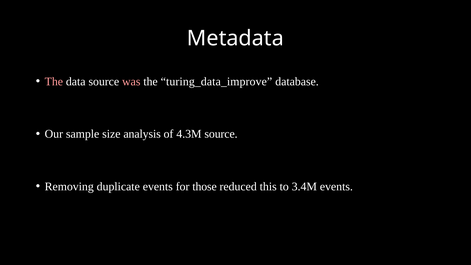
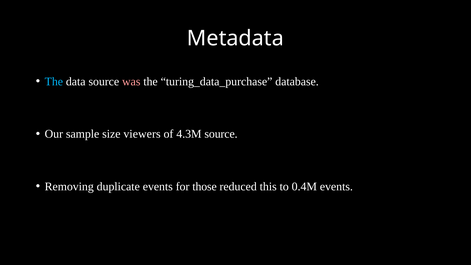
The at (54, 82) colour: pink -> light blue
turing_data_improve: turing_data_improve -> turing_data_purchase
analysis: analysis -> viewers
3.4M: 3.4M -> 0.4M
